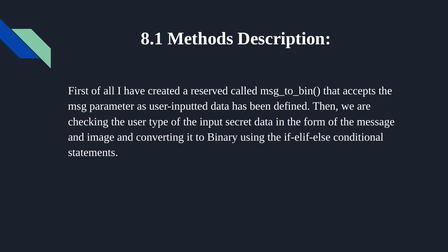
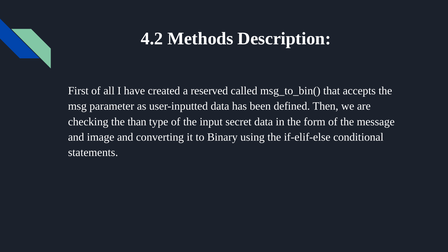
8.1: 8.1 -> 4.2
user: user -> than
